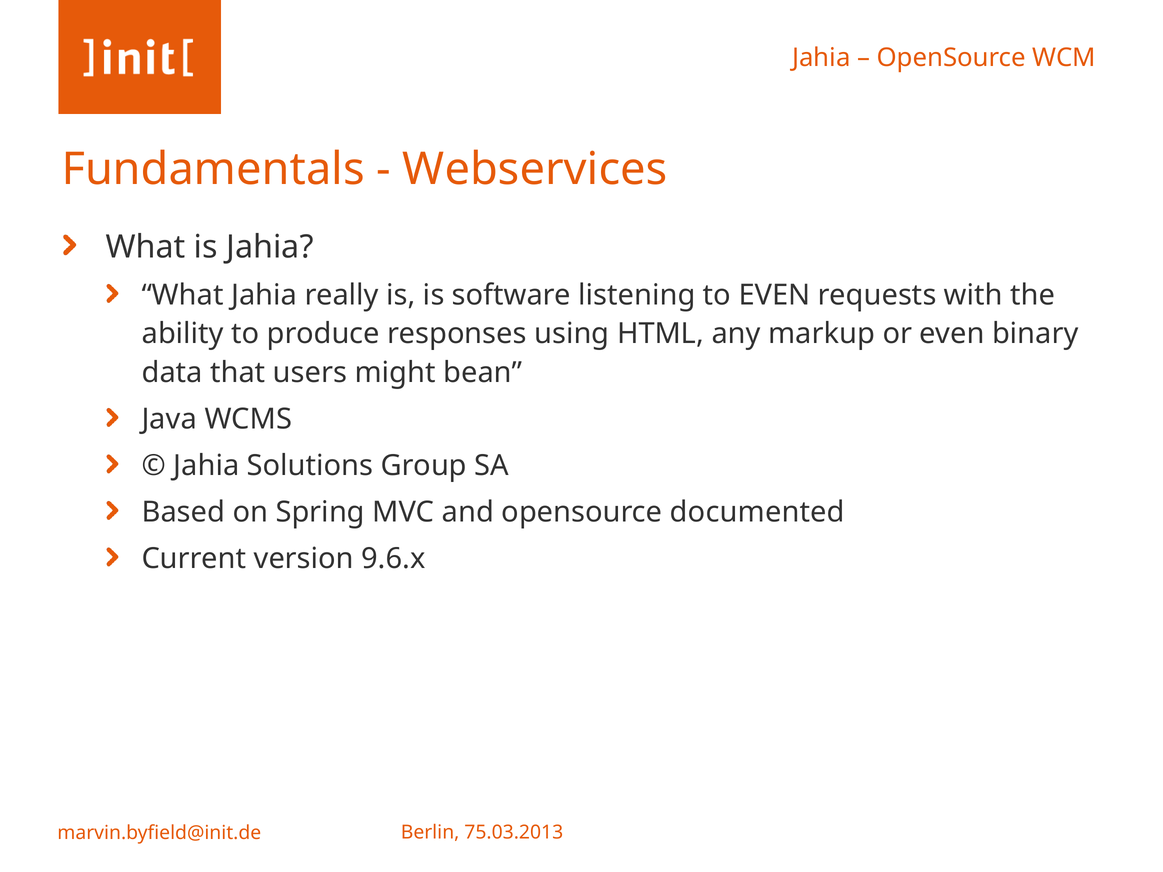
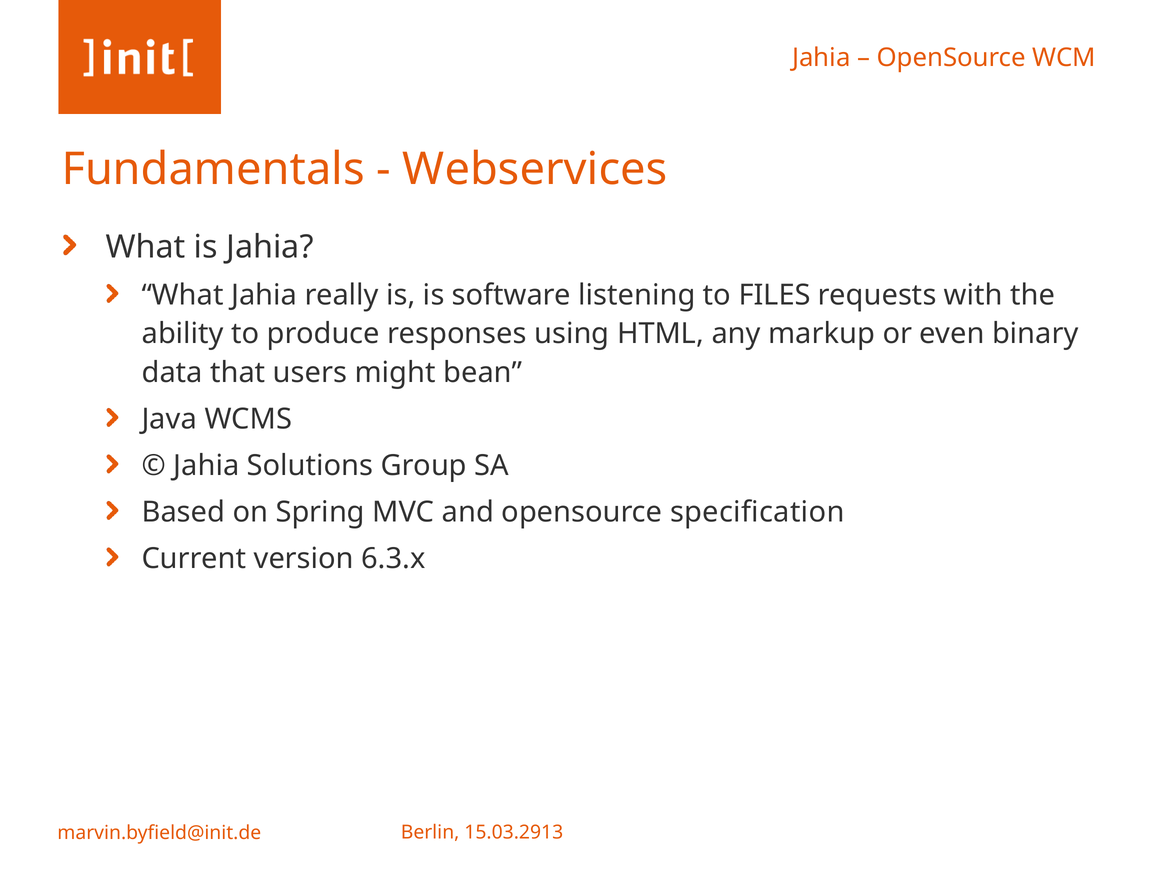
to EVEN: EVEN -> FILES
documented: documented -> specification
9.6.x: 9.6.x -> 6.3.x
75.03.2013: 75.03.2013 -> 15.03.2913
